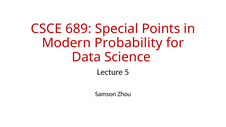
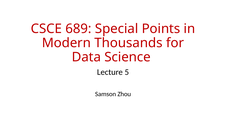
Probability: Probability -> Thousands
